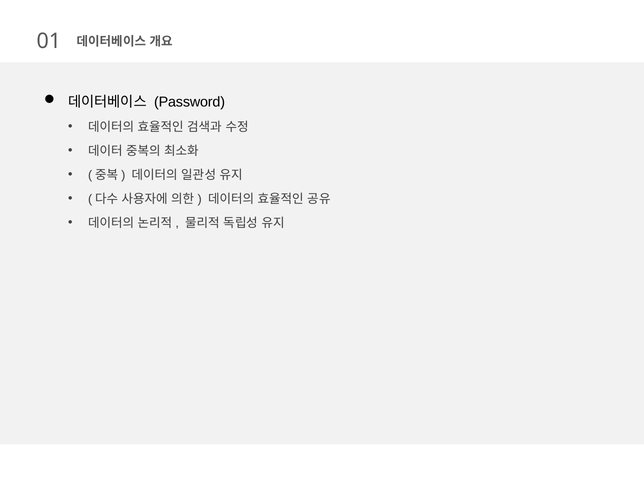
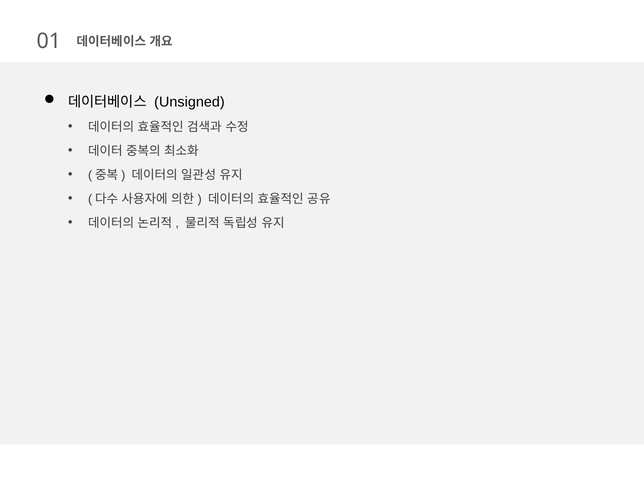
Password: Password -> Unsigned
